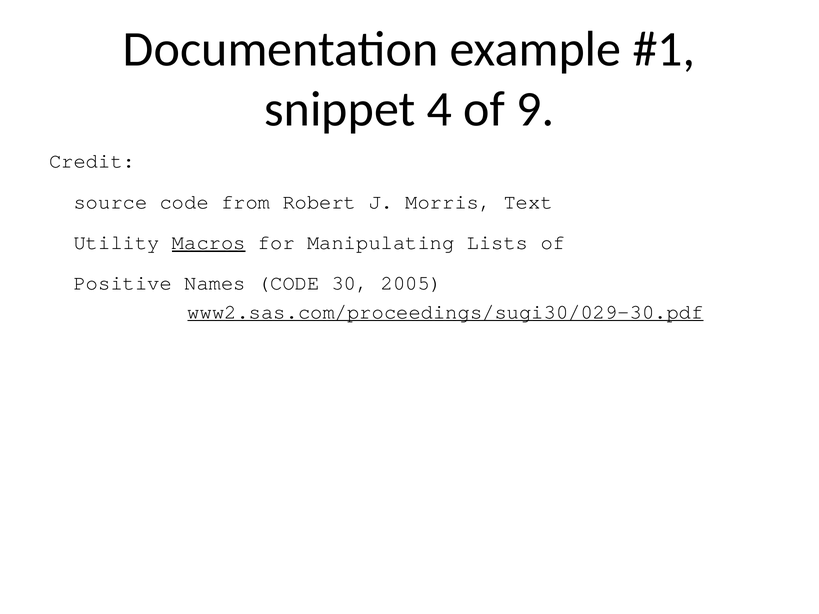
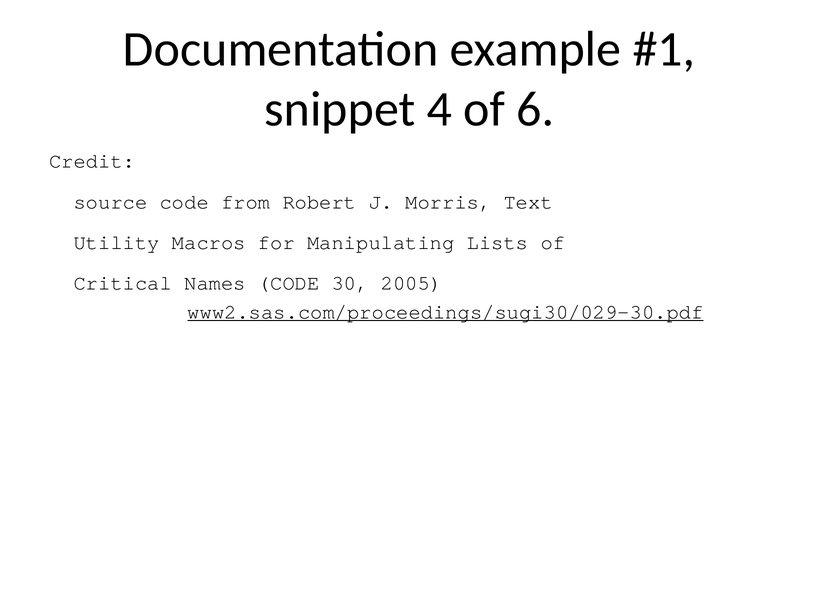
9: 9 -> 6
Macros underline: present -> none
Positive: Positive -> Critical
